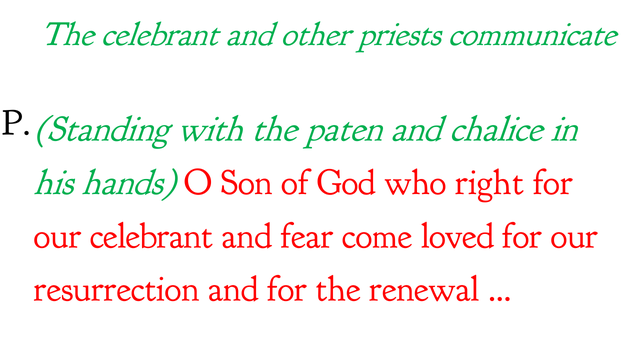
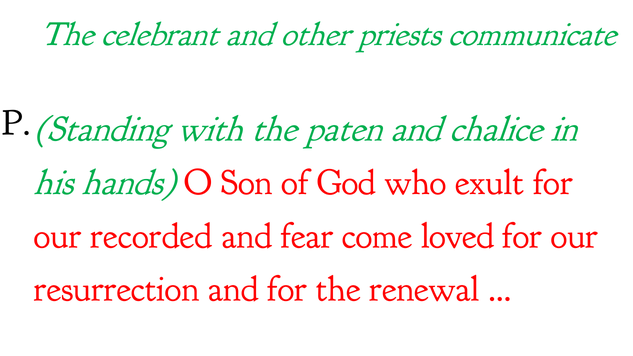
right: right -> exult
our celebrant: celebrant -> recorded
